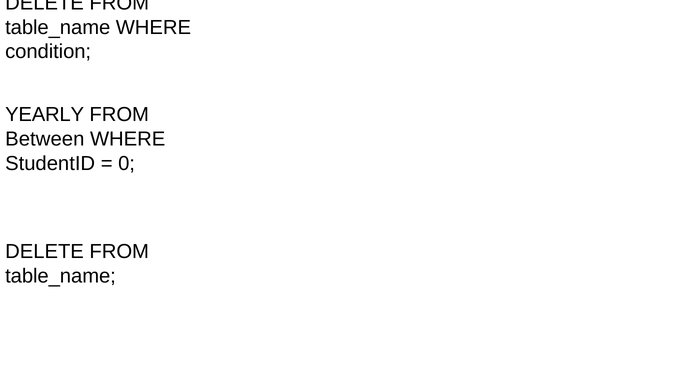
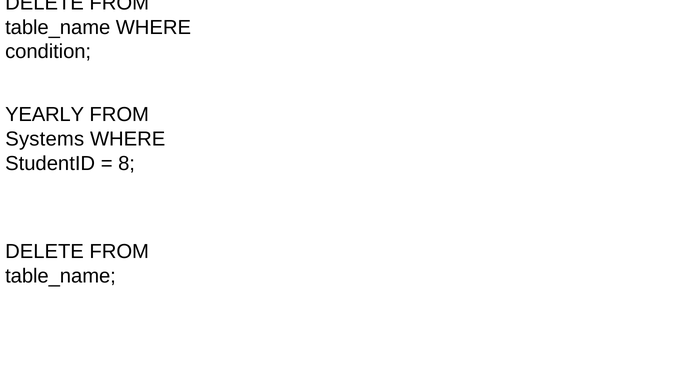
Between: Between -> Systems
0: 0 -> 8
